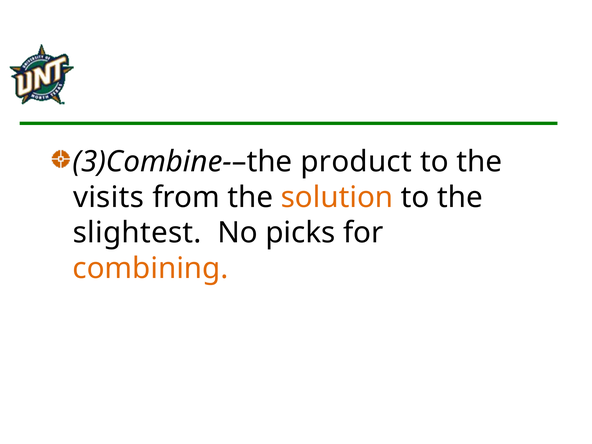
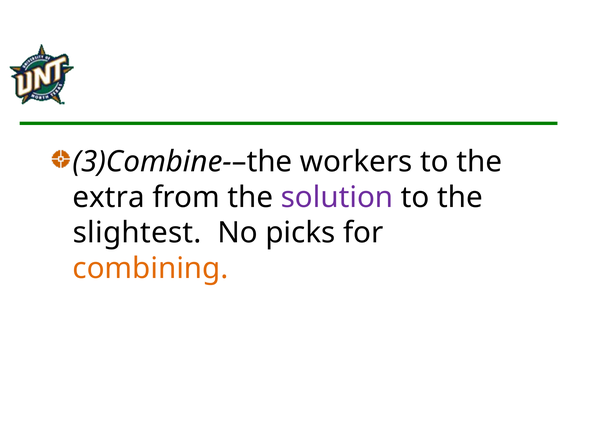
product: product -> workers
visits: visits -> extra
solution colour: orange -> purple
